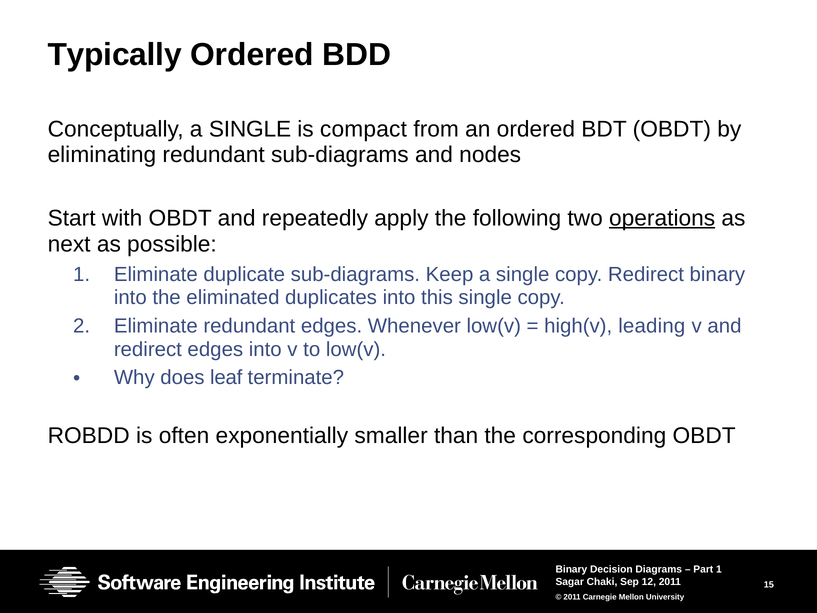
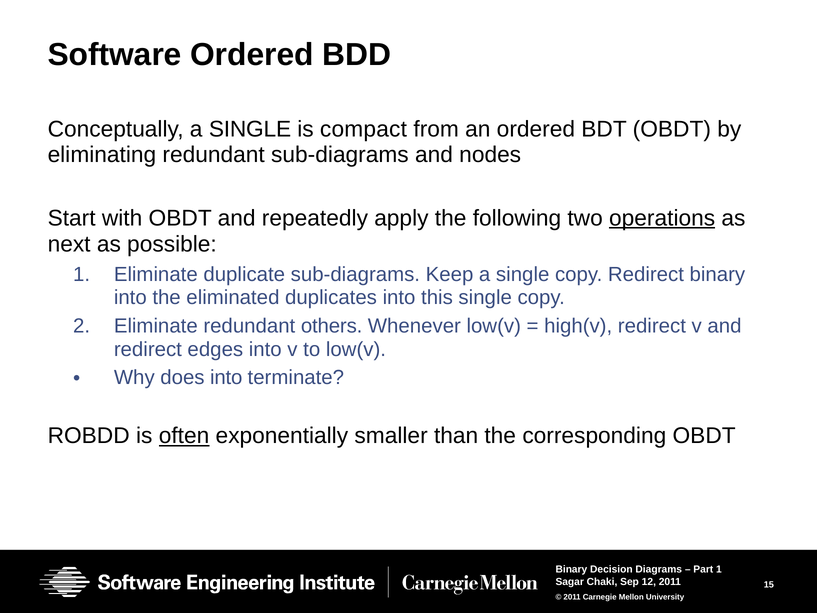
Typically: Typically -> Software
redundant edges: edges -> others
high(v leading: leading -> redirect
does leaf: leaf -> into
often underline: none -> present
